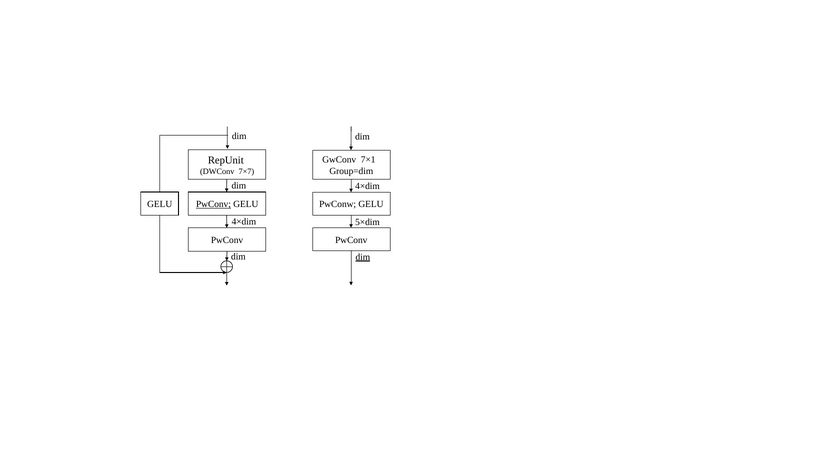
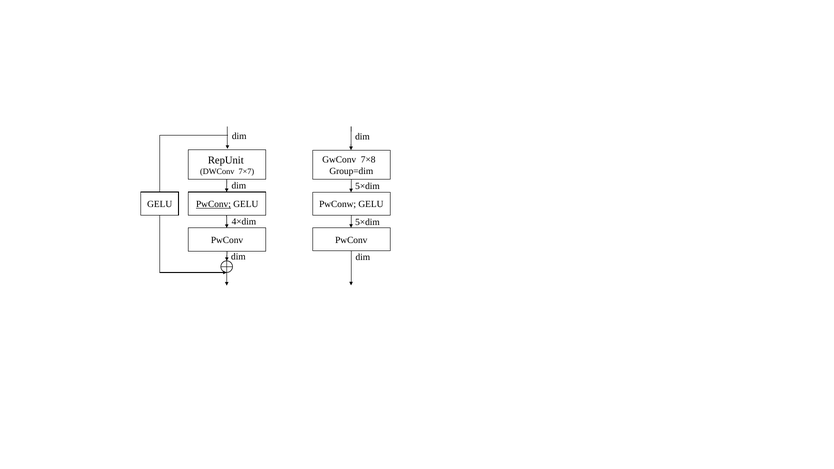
7×1: 7×1 -> 7×8
4×dim at (367, 186): 4×dim -> 5×dim
dim at (363, 257) underline: present -> none
